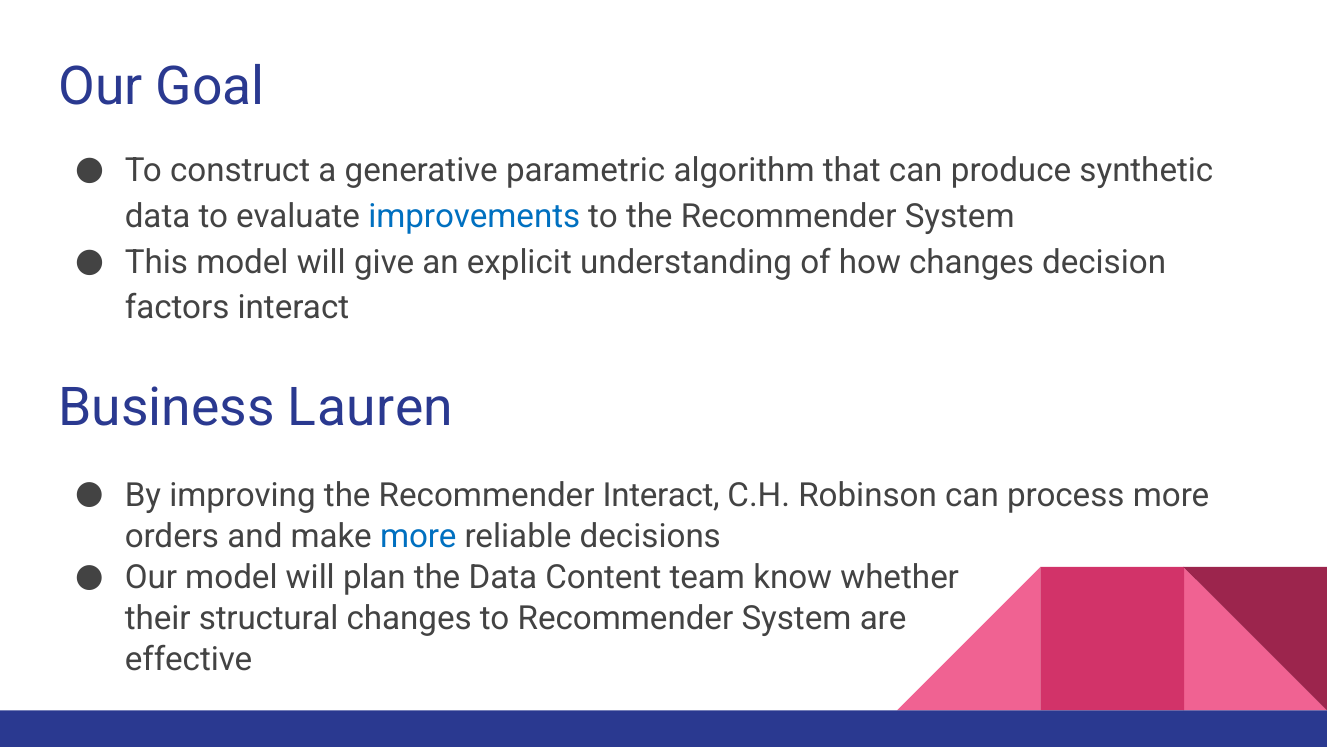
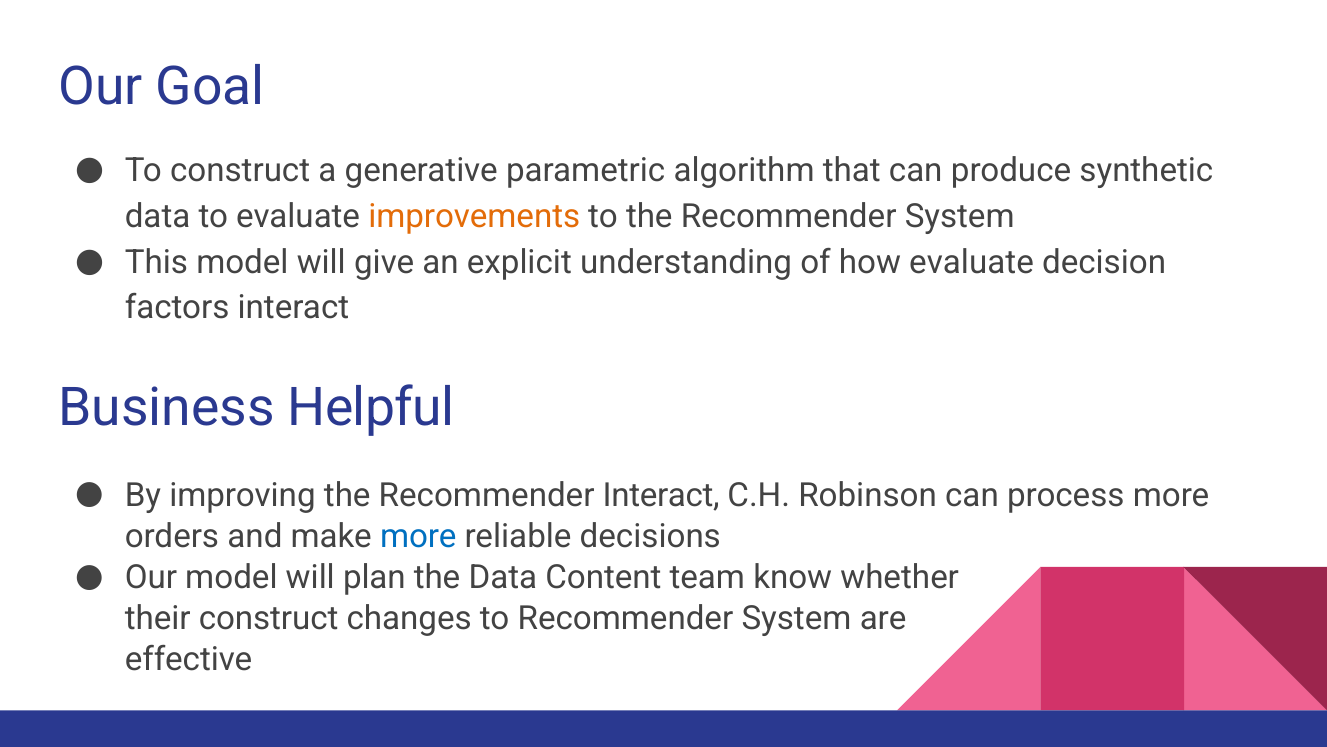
improvements colour: blue -> orange
how changes: changes -> evaluate
Lauren: Lauren -> Helpful
their structural: structural -> construct
